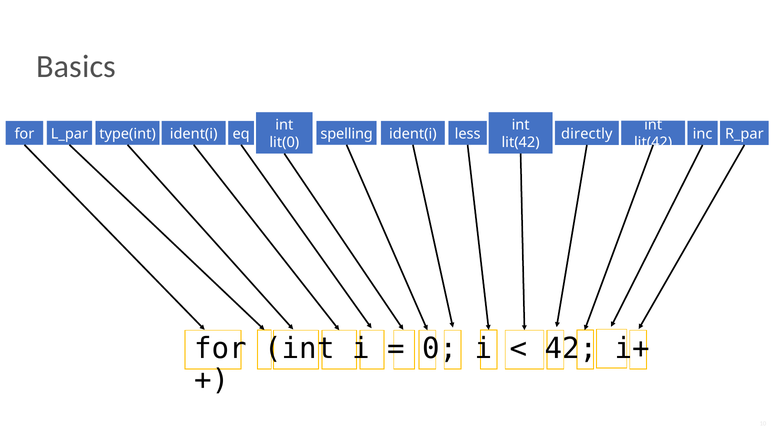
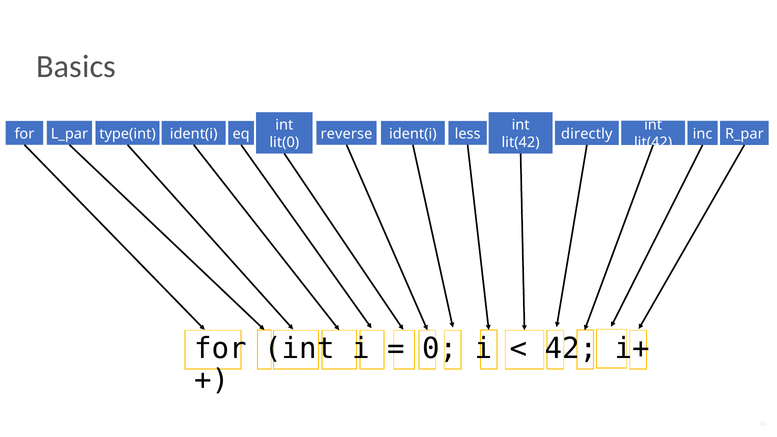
spelling: spelling -> reverse
